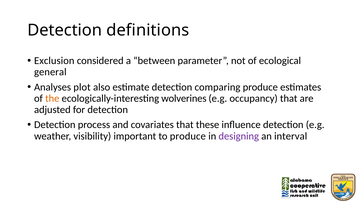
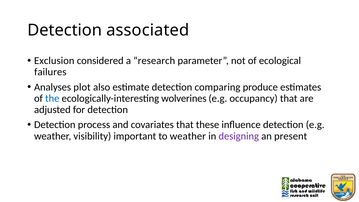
definitions: definitions -> associated
between: between -> research
general: general -> failures
the colour: orange -> blue
to produce: produce -> weather
interval: interval -> present
